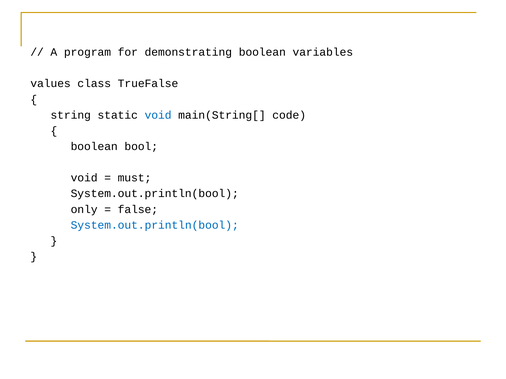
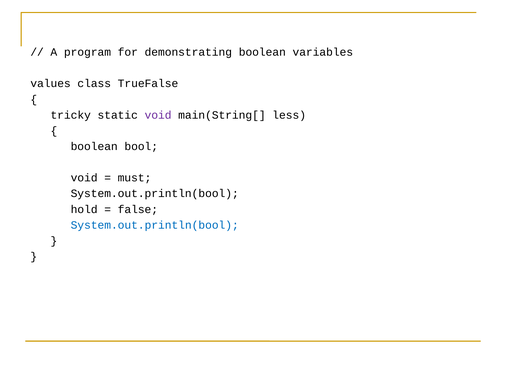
string: string -> tricky
void at (158, 115) colour: blue -> purple
code: code -> less
only: only -> hold
